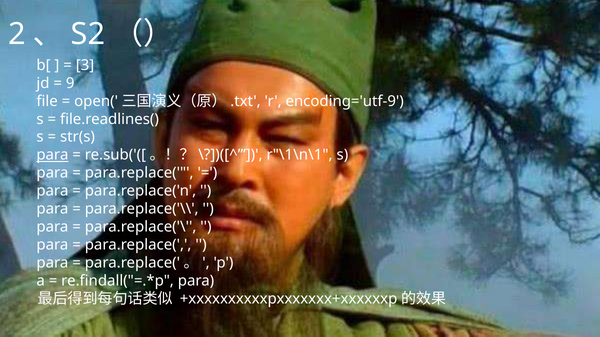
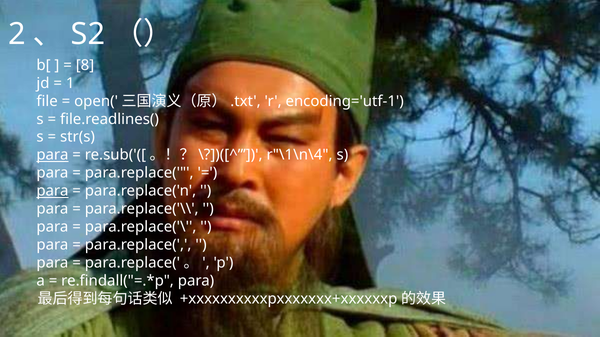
3: 3 -> 8
9: 9 -> 1
encoding='utf-9: encoding='utf-9 -> encoding='utf-1
r"\1\n\1: r"\1\n\1 -> r"\1\n\4
para at (52, 191) underline: none -> present
